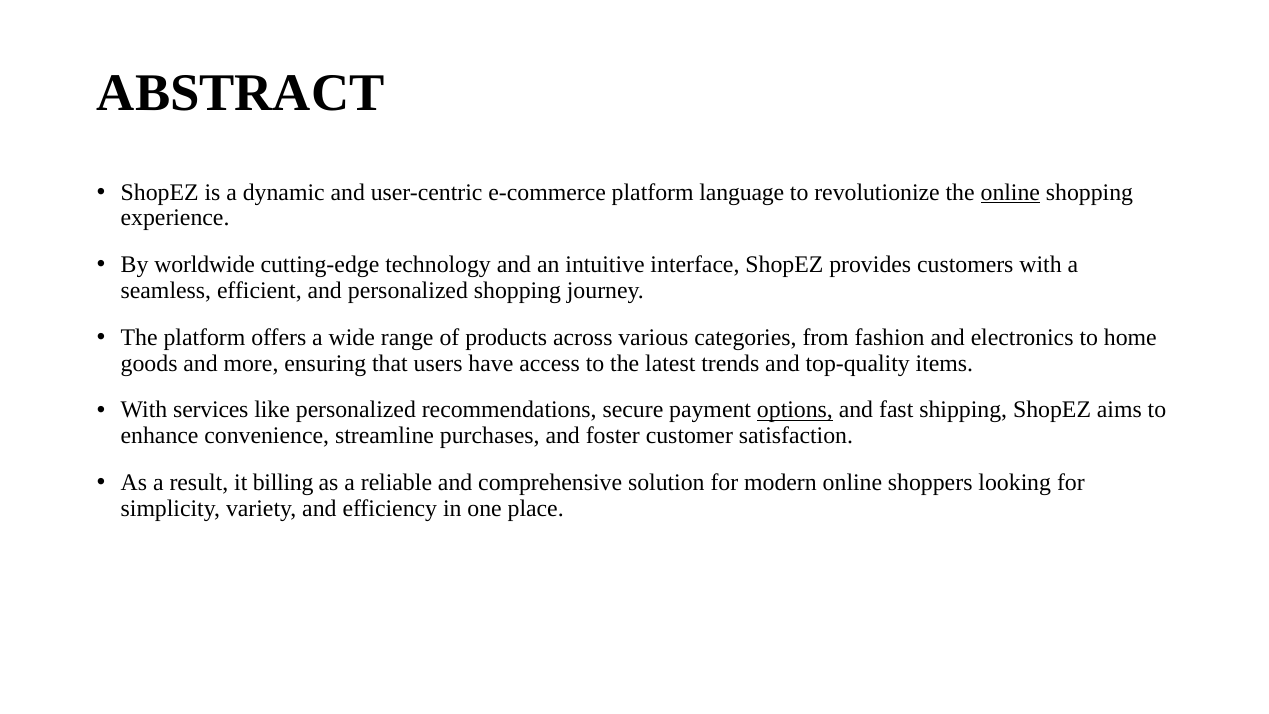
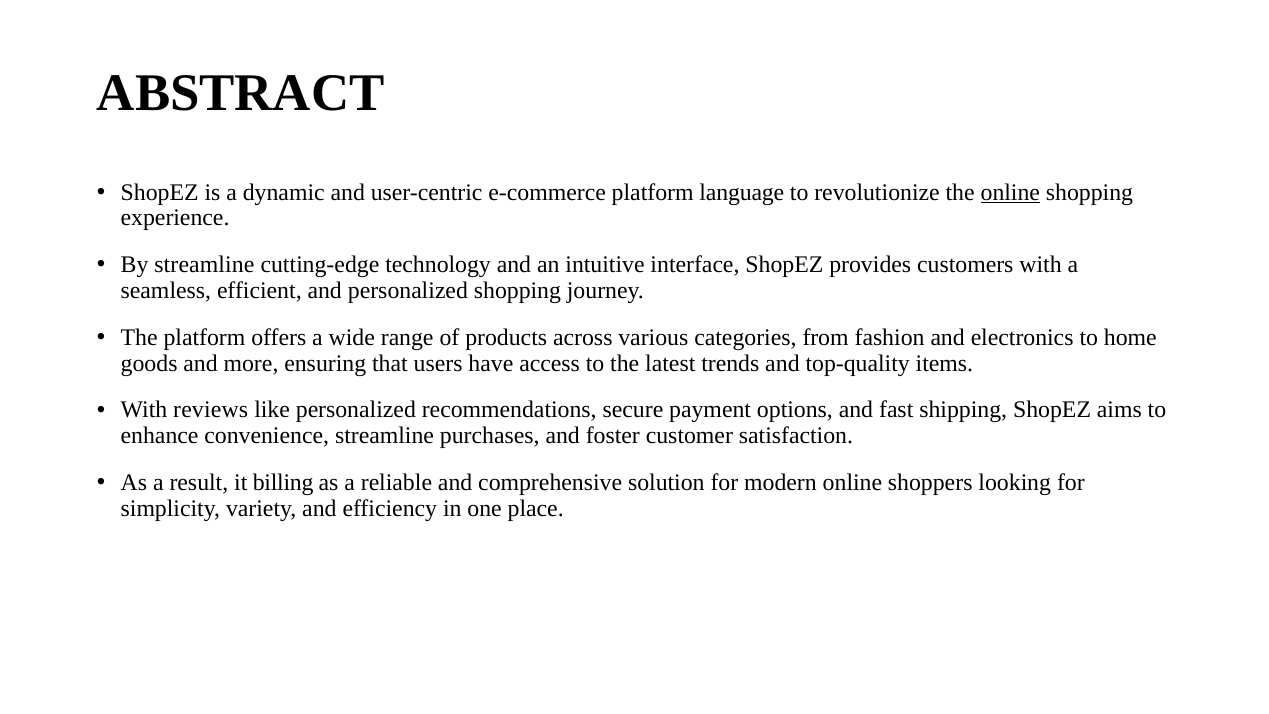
By worldwide: worldwide -> streamline
services: services -> reviews
options underline: present -> none
